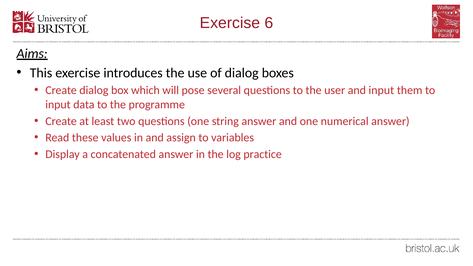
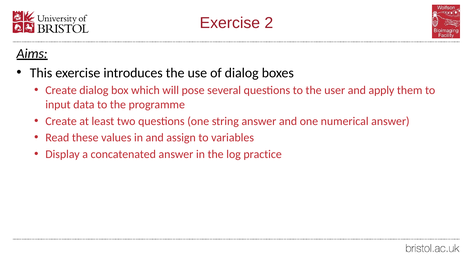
6: 6 -> 2
and input: input -> apply
